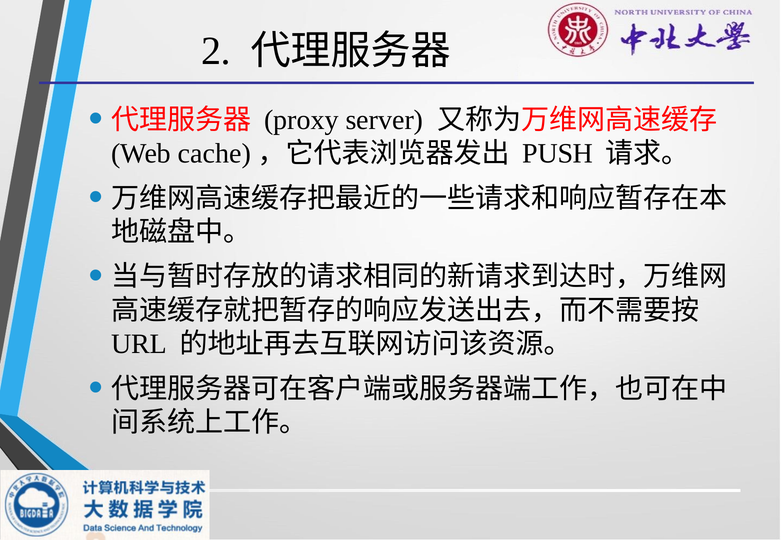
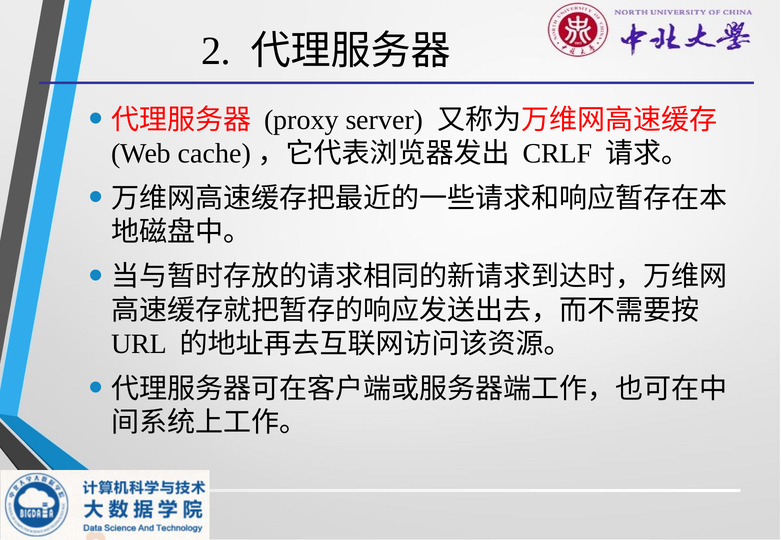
PUSH: PUSH -> CRLF
